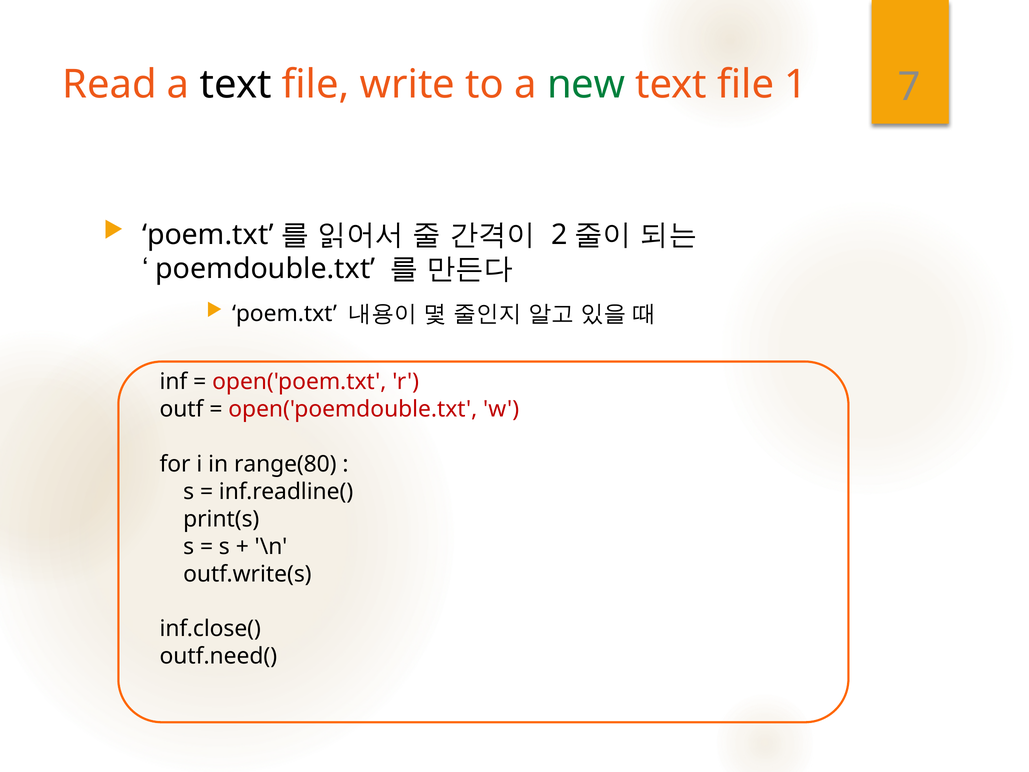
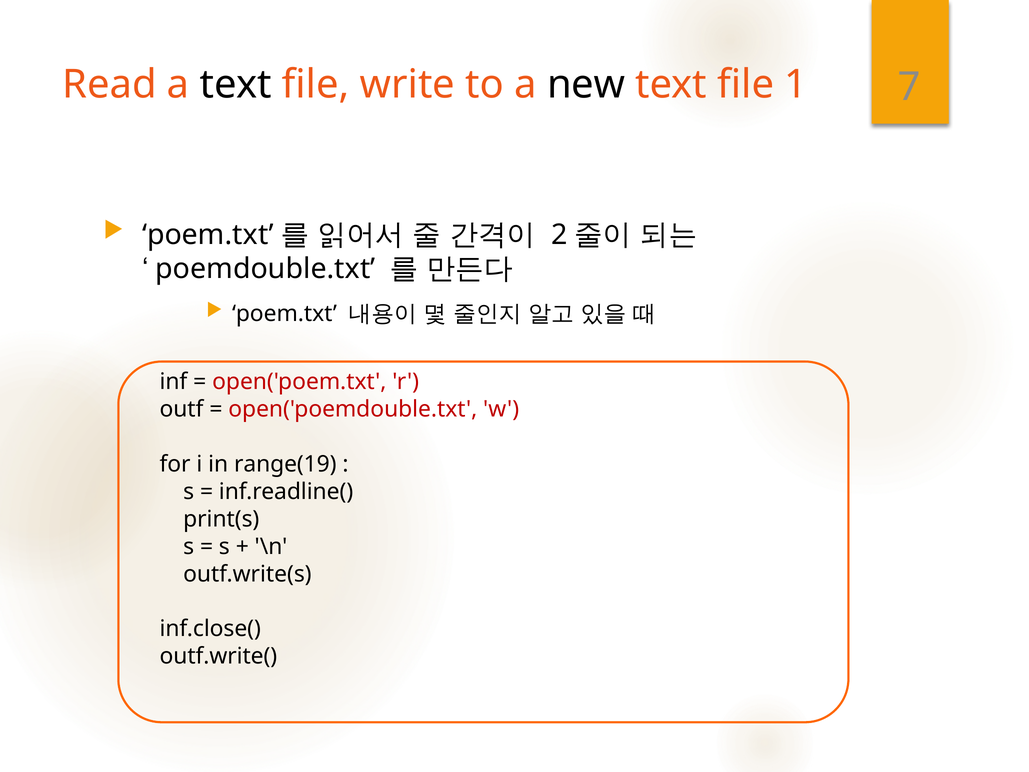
new colour: green -> black
range(80: range(80 -> range(19
outf.need(: outf.need( -> outf.write(
